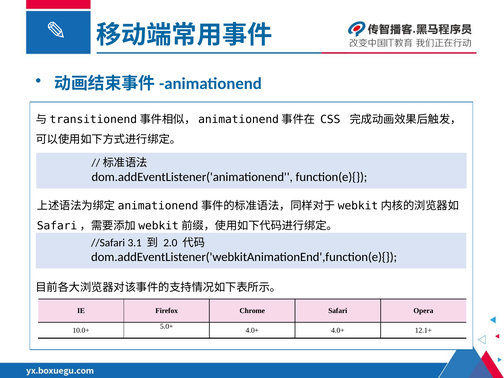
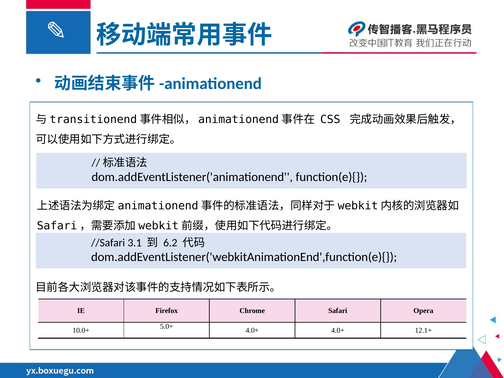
2.0: 2.0 -> 6.2
